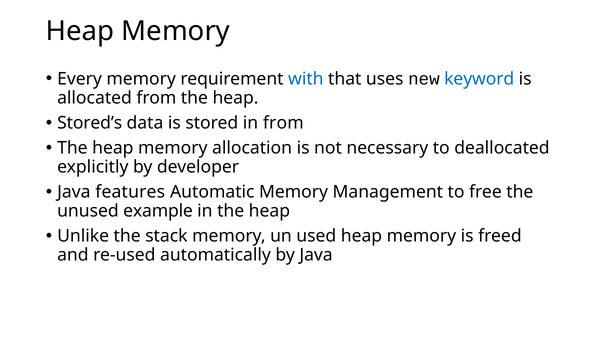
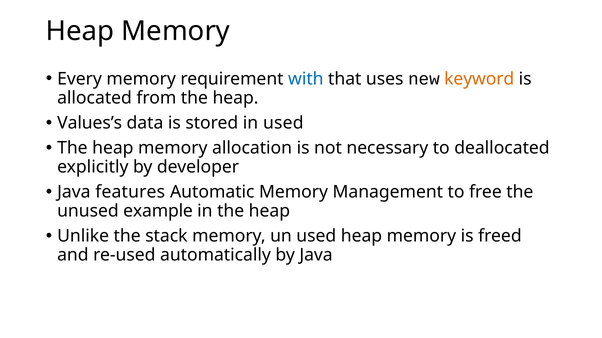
keyword colour: blue -> orange
Stored’s: Stored’s -> Values’s
in from: from -> used
